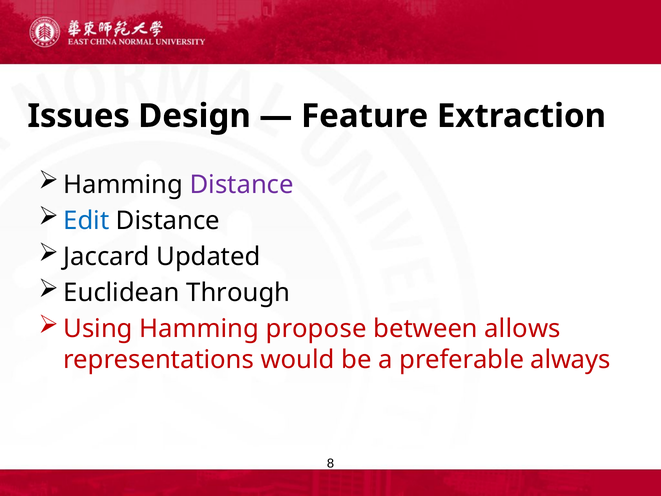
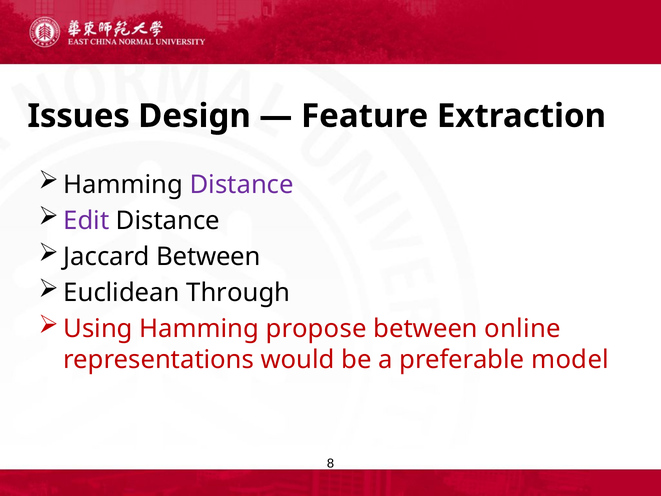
Edit colour: blue -> purple
Jaccard Updated: Updated -> Between
allows: allows -> online
always: always -> model
